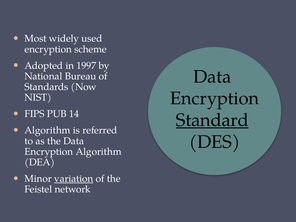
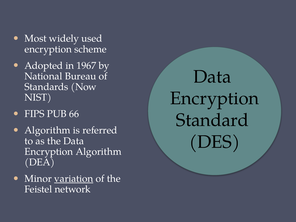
1997: 1997 -> 1967
14: 14 -> 66
Standard underline: present -> none
